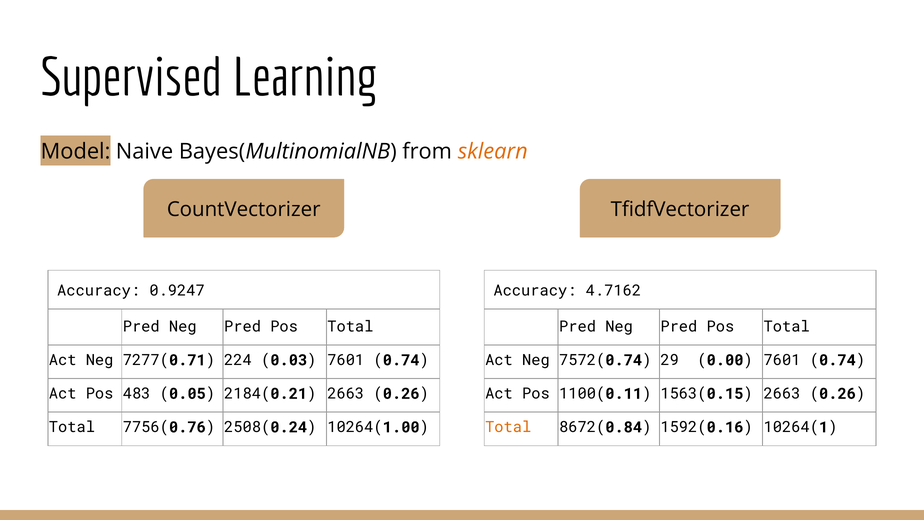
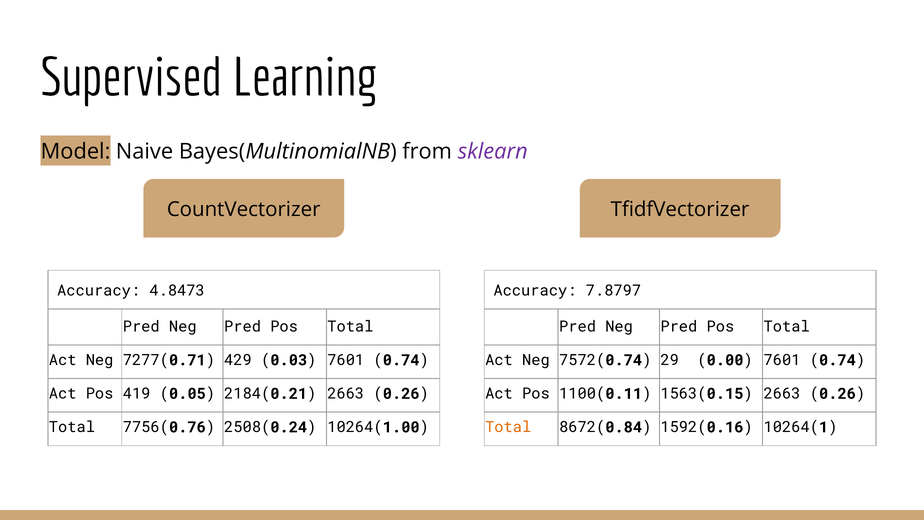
sklearn colour: orange -> purple
0.9247: 0.9247 -> 4.8473
4.7162: 4.7162 -> 7.8797
224: 224 -> 429
483: 483 -> 419
